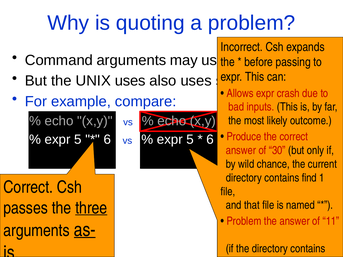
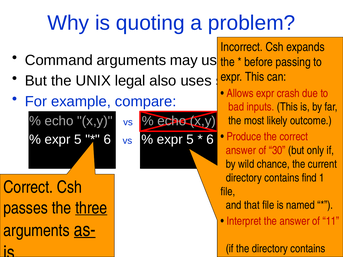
UNIX uses: uses -> legal
Problem at (244, 221): Problem -> Interpret
